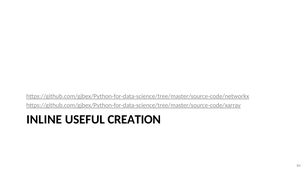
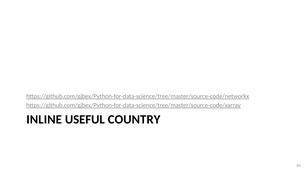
CREATION: CREATION -> COUNTRY
